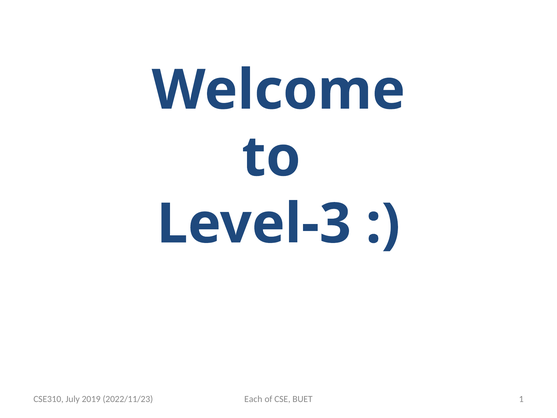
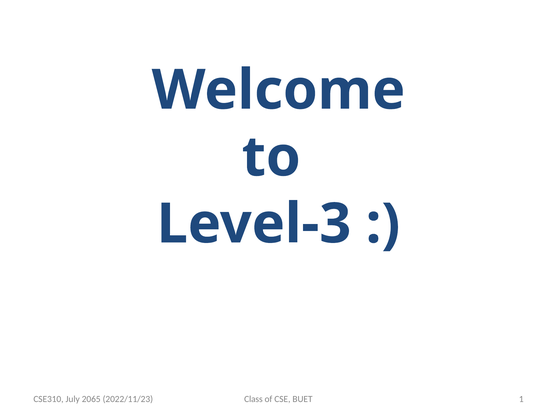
2019: 2019 -> 2065
Each: Each -> Class
